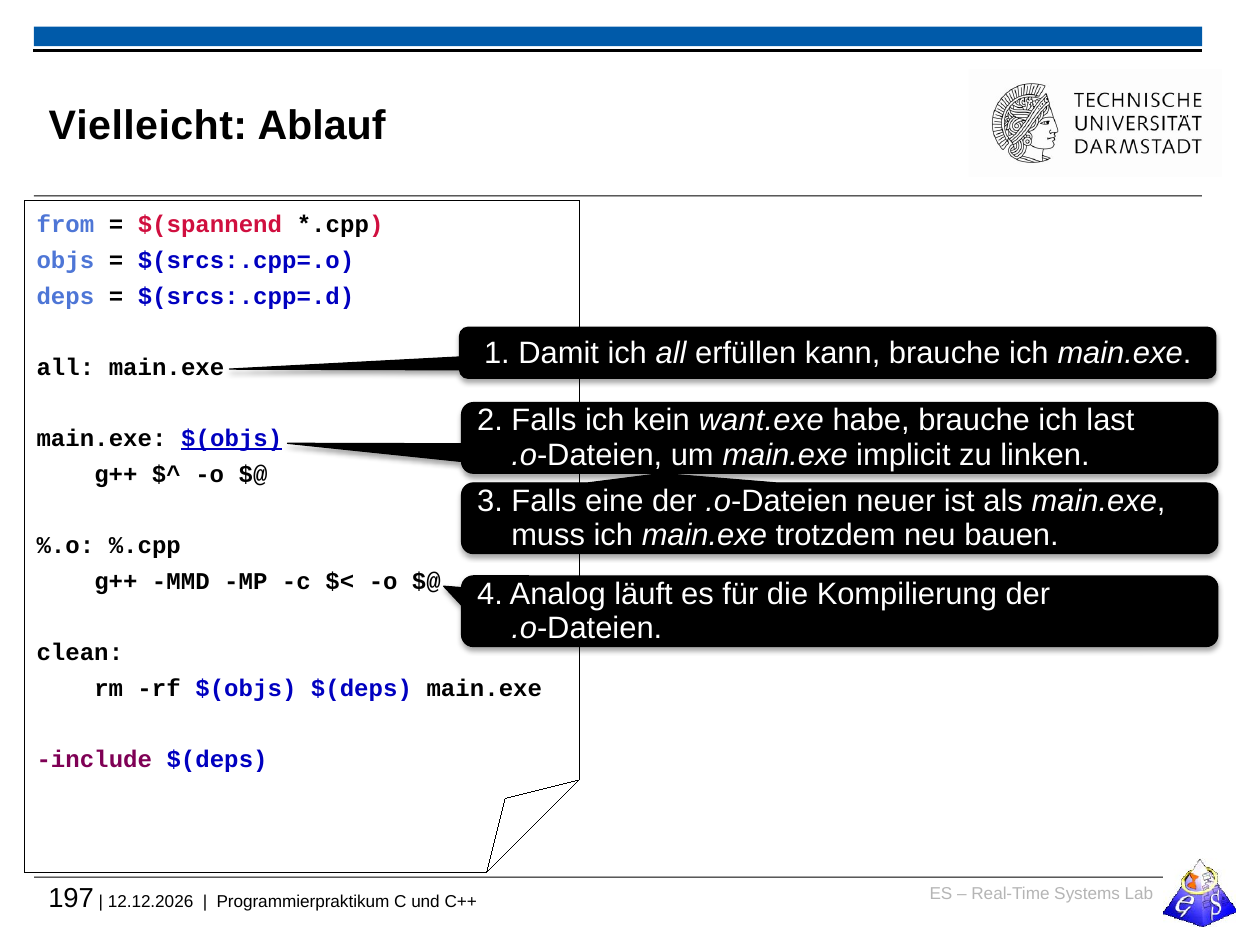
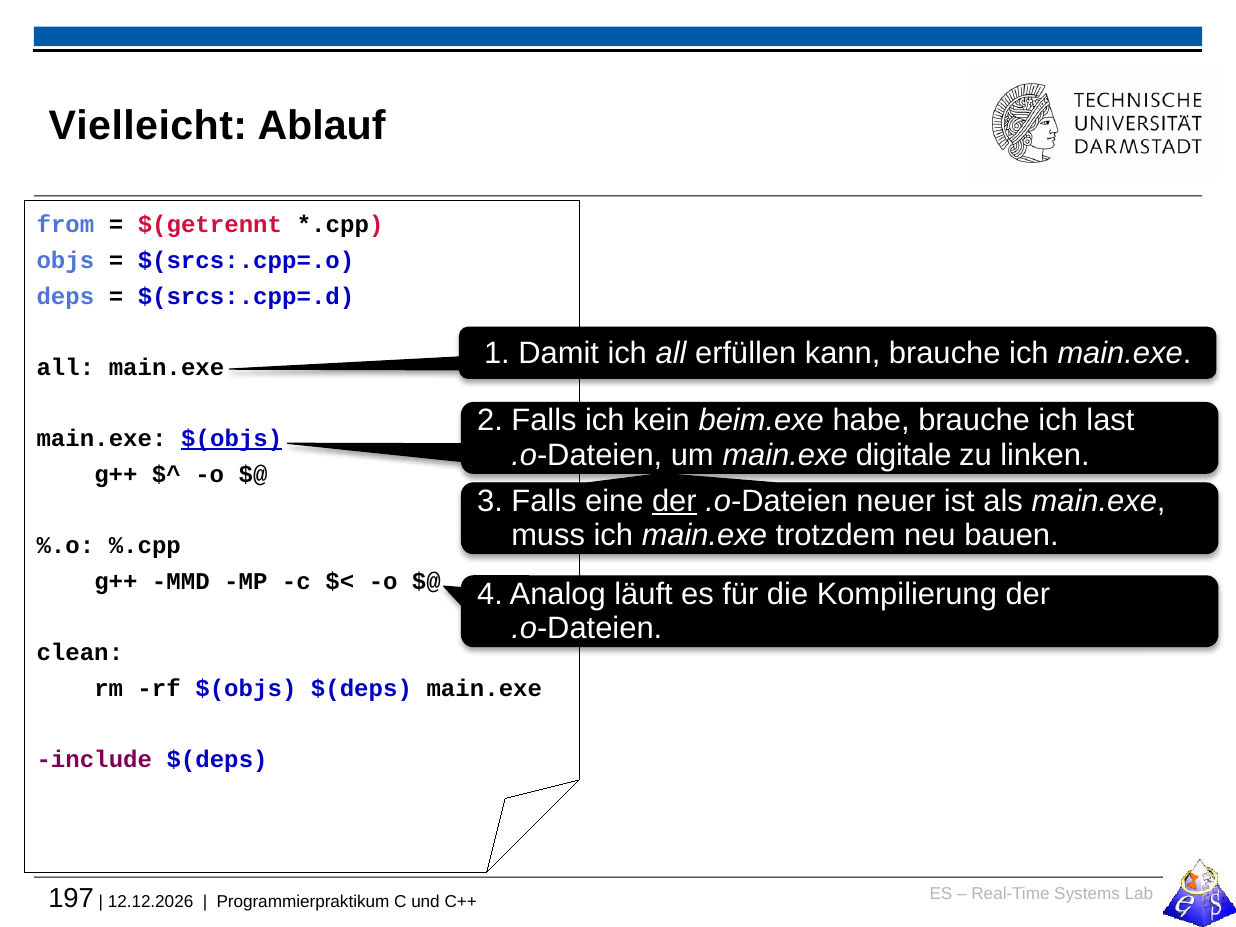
$(spannend: $(spannend -> $(getrennt
want.exe: want.exe -> beim.exe
implicit: implicit -> digitale
der at (674, 501) underline: none -> present
